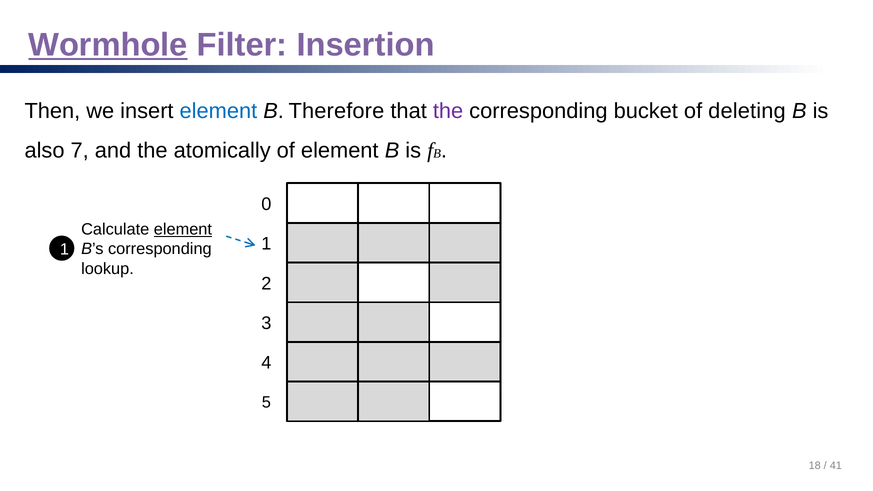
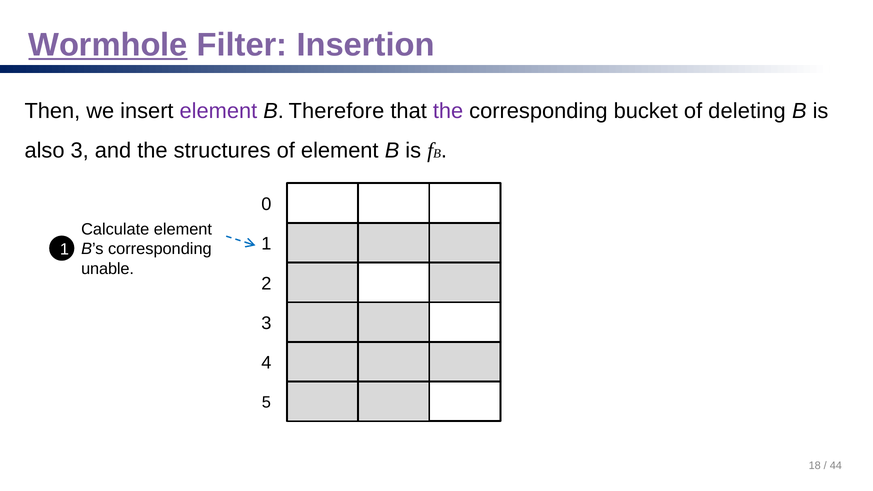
element at (218, 111) colour: blue -> purple
also 7: 7 -> 3
atomically: atomically -> structures
element at (183, 229) underline: present -> none
lookup: lookup -> unable
41: 41 -> 44
